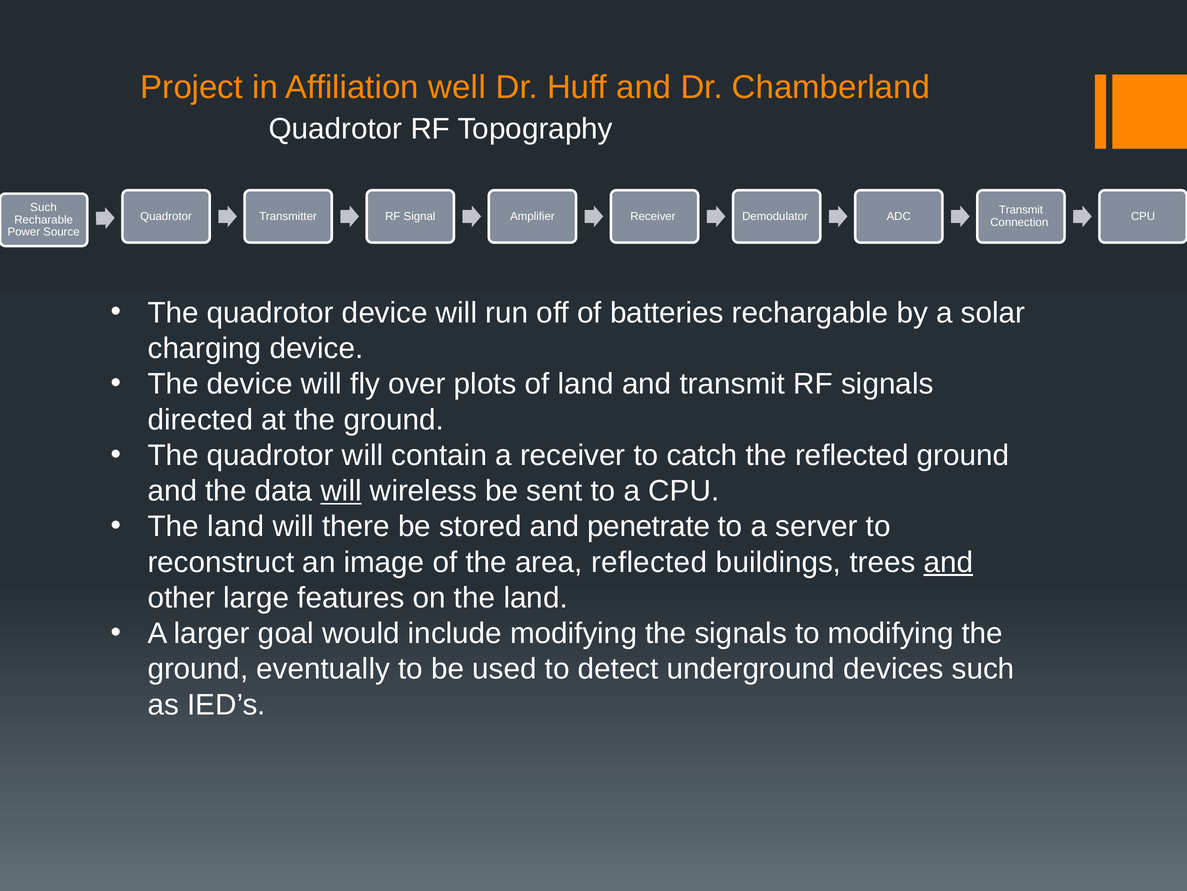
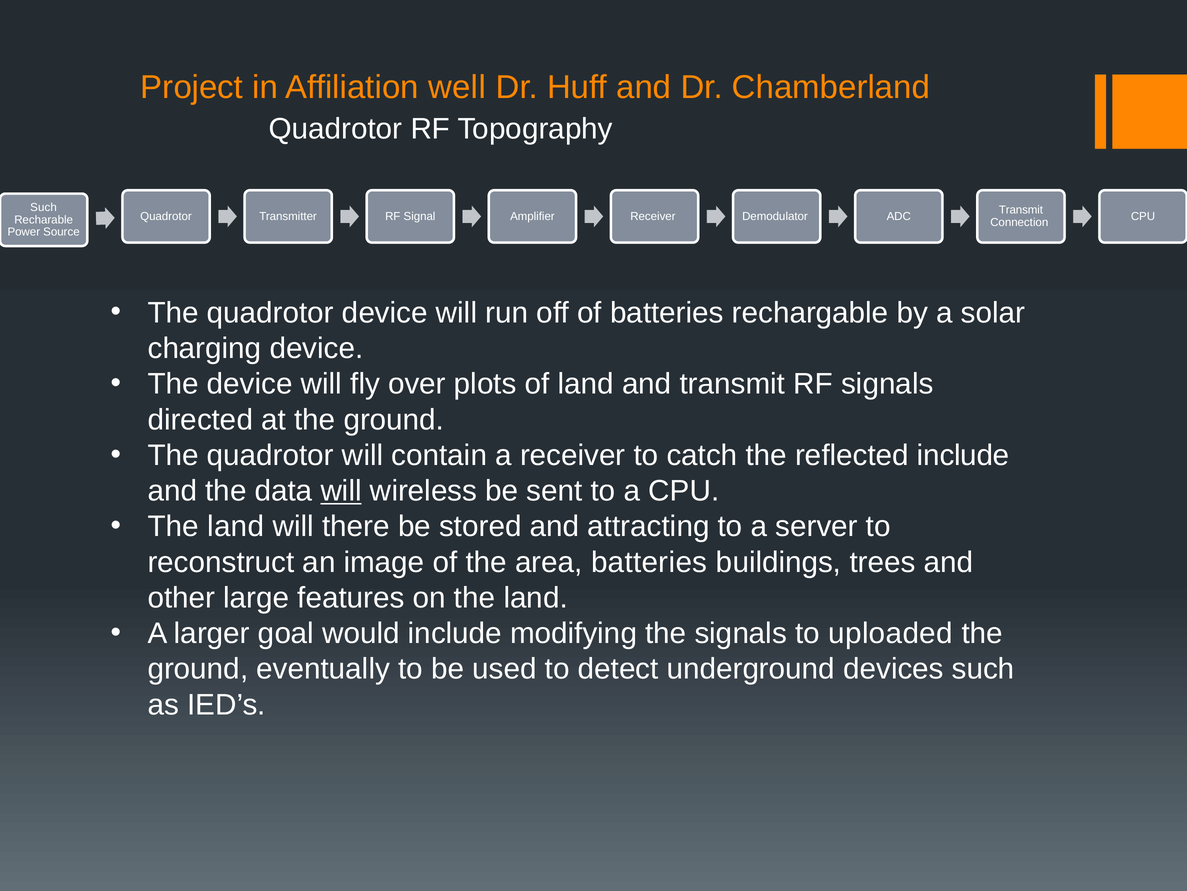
reflected ground: ground -> include
penetrate: penetrate -> attracting
area reflected: reflected -> batteries
and at (948, 562) underline: present -> none
to modifying: modifying -> uploaded
